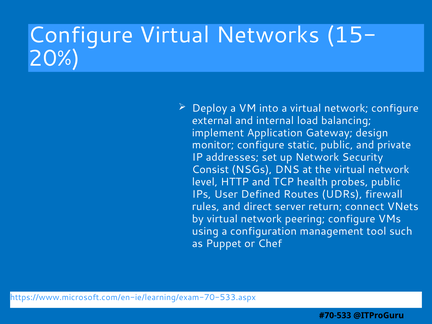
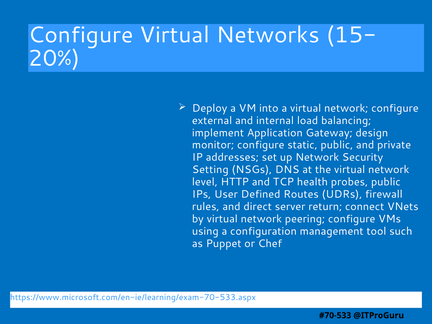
Consist: Consist -> Setting
